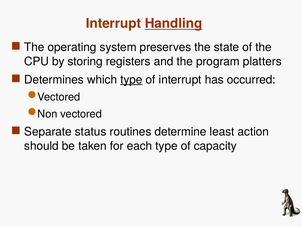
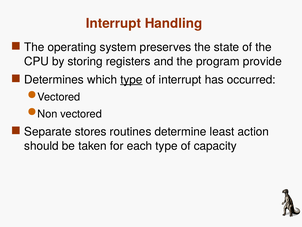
Handling underline: present -> none
platters: platters -> provide
status: status -> stores
